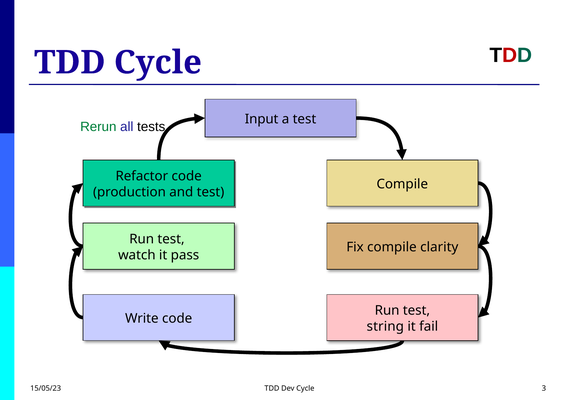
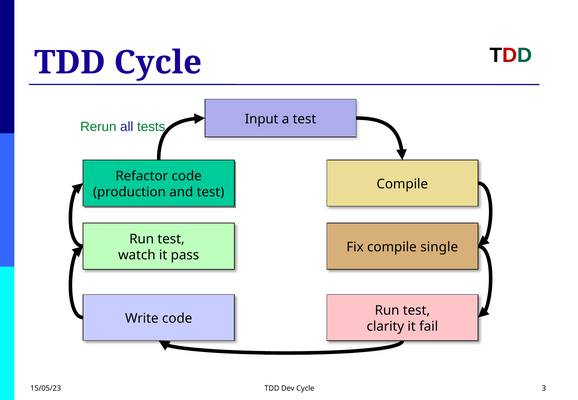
tests colour: black -> green
clarity: clarity -> single
string: string -> clarity
